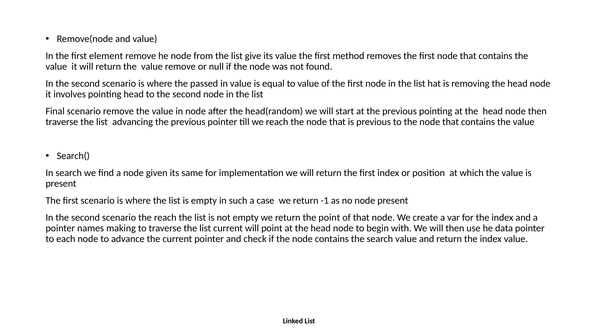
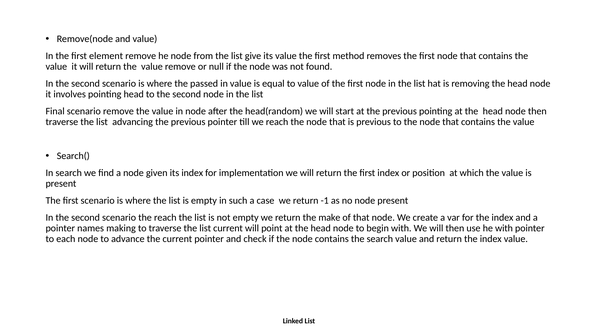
its same: same -> index
the point: point -> make
he data: data -> with
